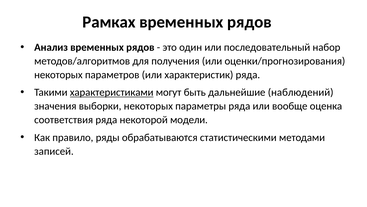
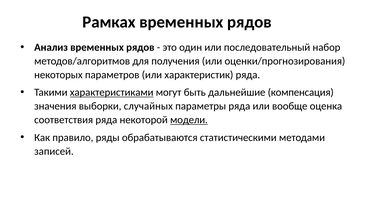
наблюдений: наблюдений -> компенсация
выборки некоторых: некоторых -> случайных
модели underline: none -> present
